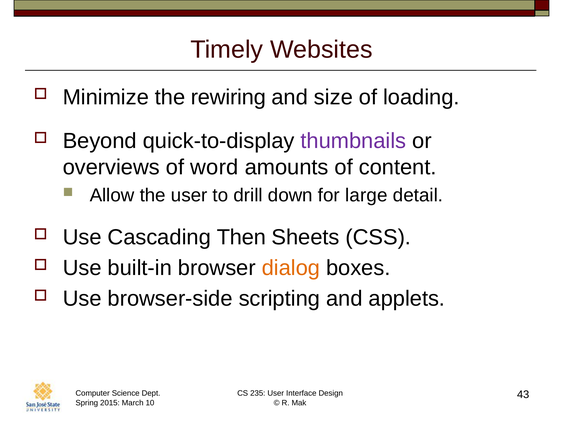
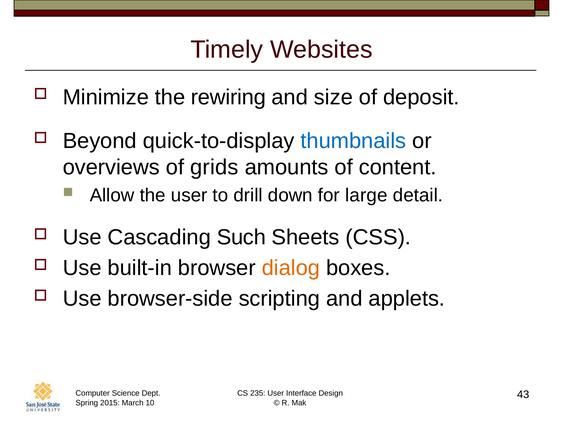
loading: loading -> deposit
thumbnails colour: purple -> blue
word: word -> grids
Then: Then -> Such
